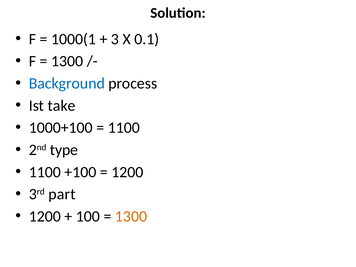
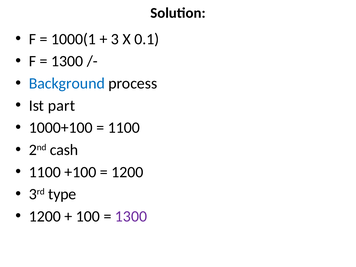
take: take -> part
type: type -> cash
part: part -> type
1300 at (131, 216) colour: orange -> purple
